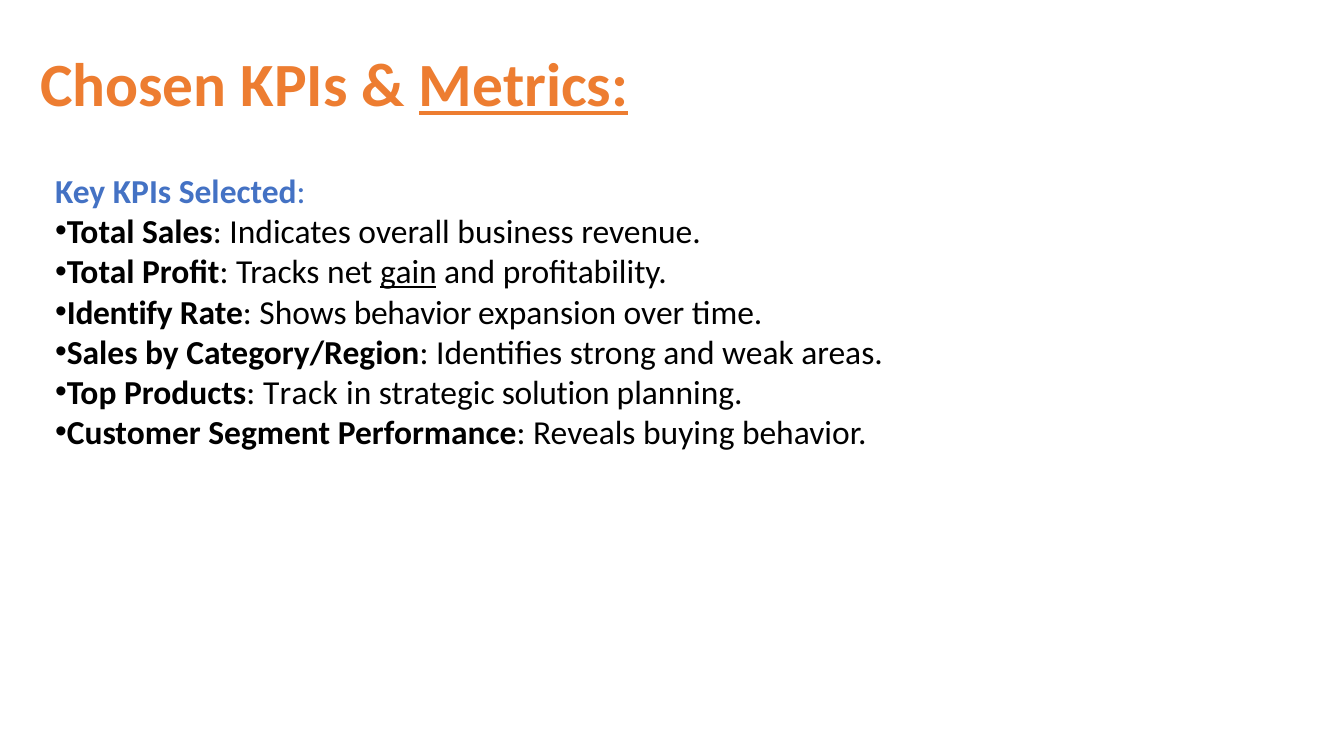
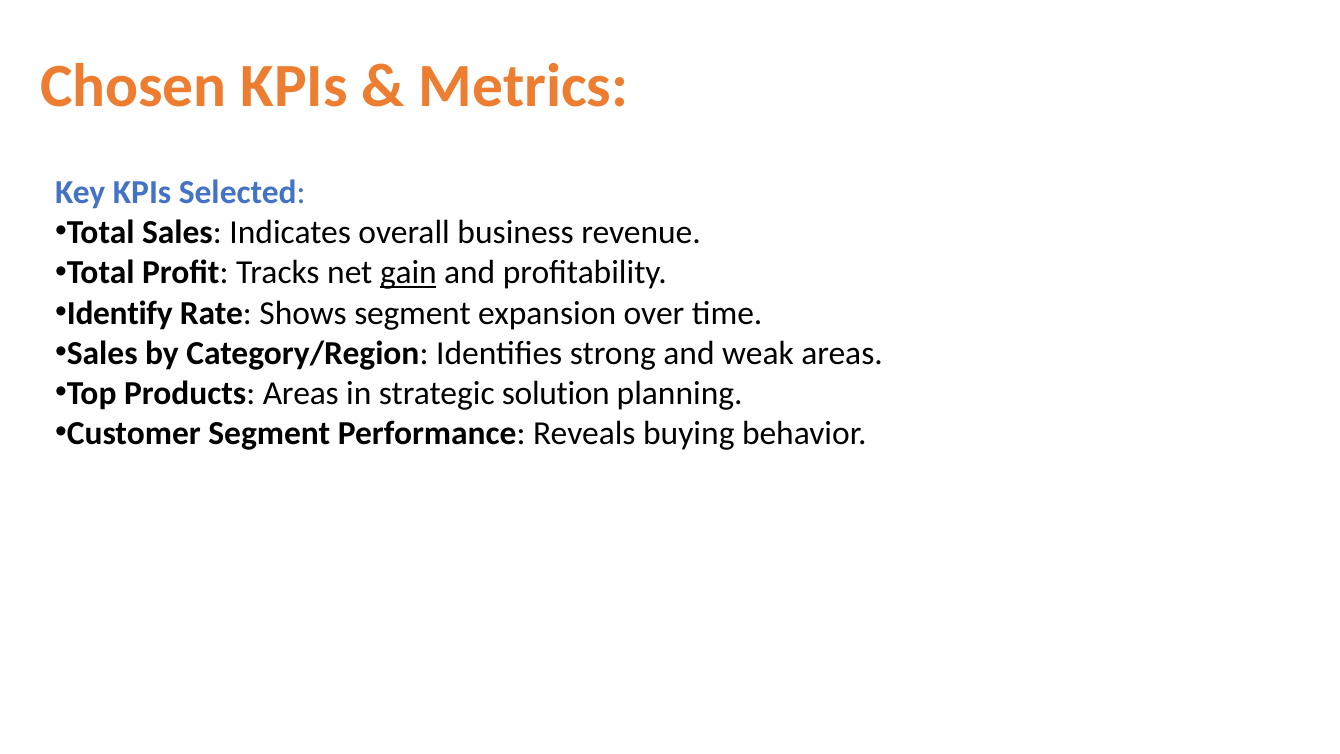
Metrics underline: present -> none
Shows behavior: behavior -> segment
Products Track: Track -> Areas
